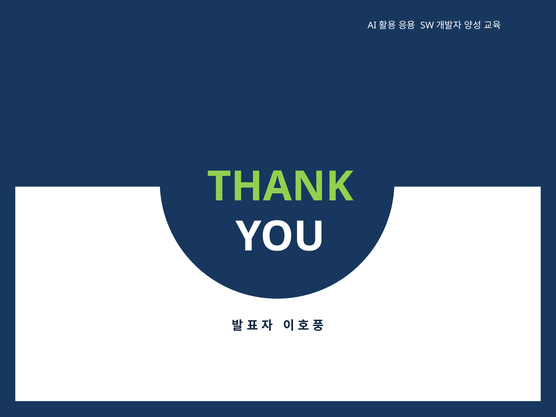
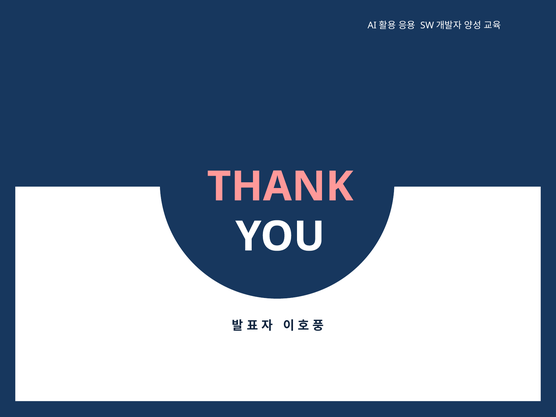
THANK colour: light green -> pink
